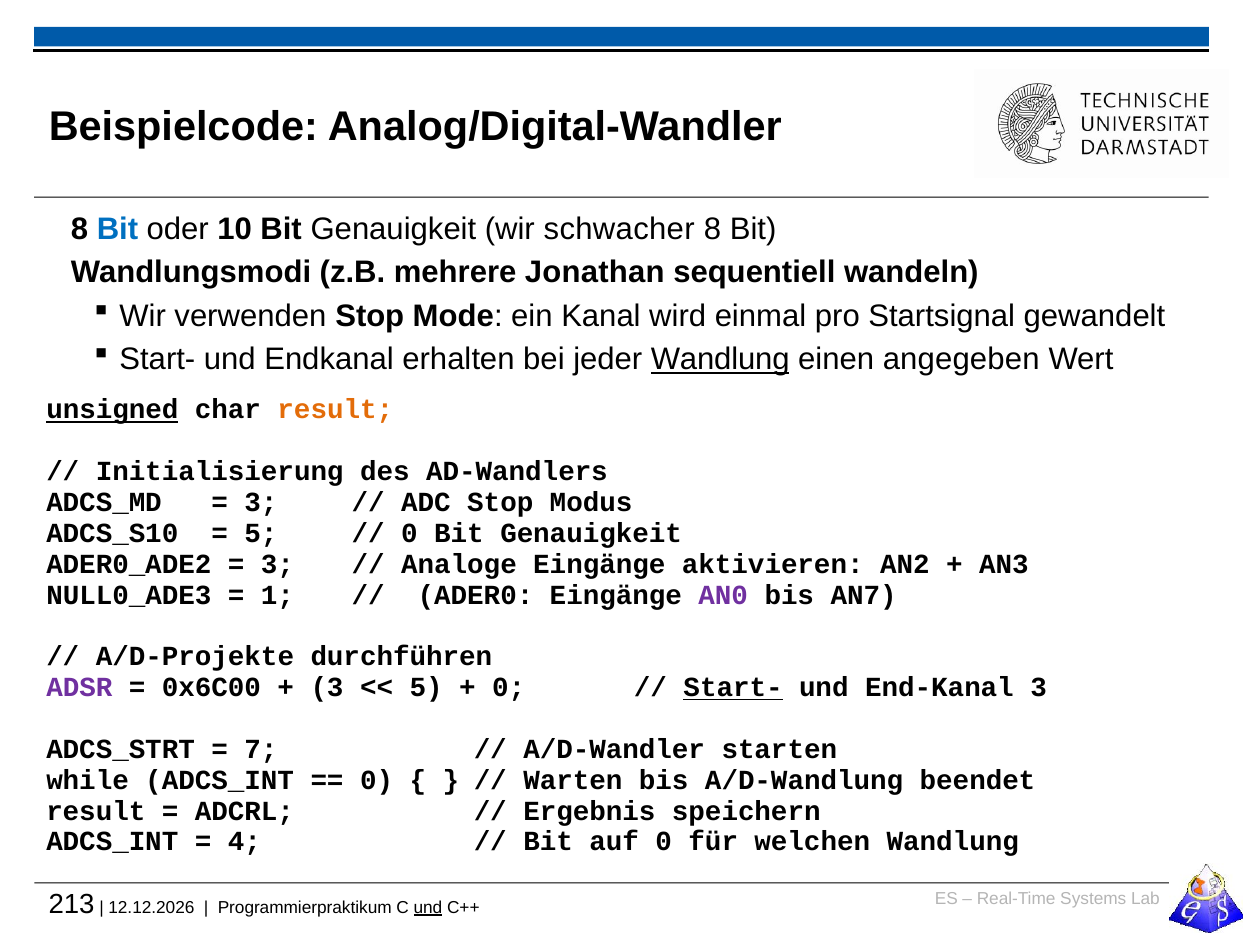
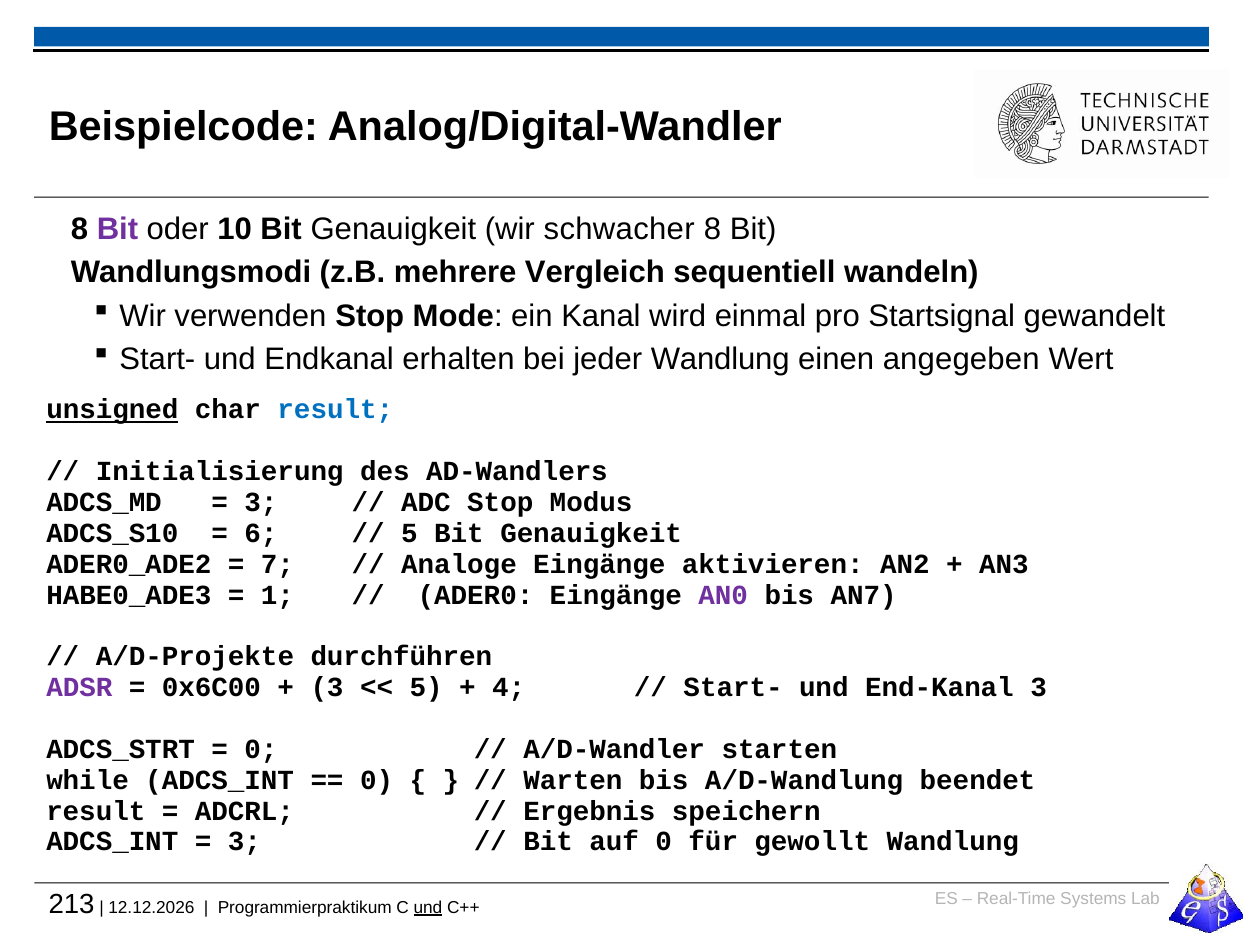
Bit at (117, 229) colour: blue -> purple
Jonathan: Jonathan -> Vergleich
Wandlung at (720, 359) underline: present -> none
result at (335, 409) colour: orange -> blue
5 at (261, 533): 5 -> 6
0 at (409, 533): 0 -> 5
3 at (277, 564): 3 -> 7
NULL0_ADE3: NULL0_ADE3 -> HABE0_ADE3
0 at (509, 687): 0 -> 4
Start- at (733, 687) underline: present -> none
7 at (261, 749): 7 -> 0
4 at (244, 841): 4 -> 3
welchen: welchen -> gewollt
